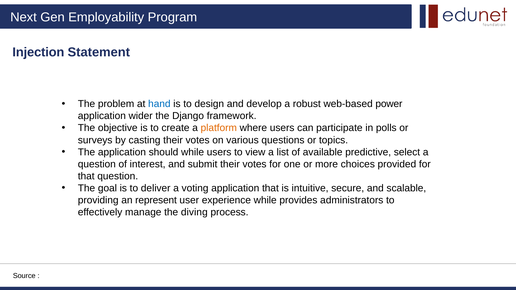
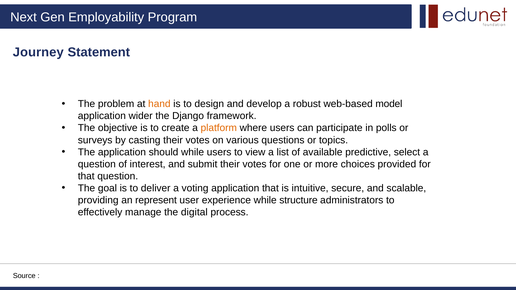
Injection: Injection -> Journey
hand colour: blue -> orange
power: power -> model
provides: provides -> structure
diving: diving -> digital
